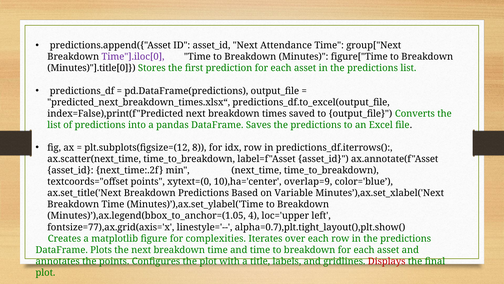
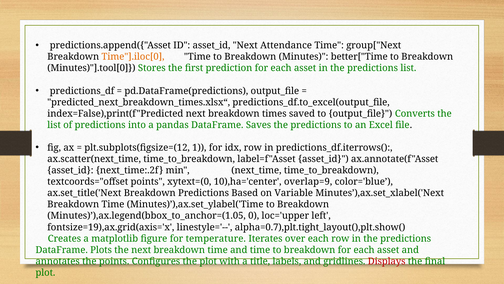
Time"].iloc[0 colour: purple -> orange
figure["Time: figure["Time -> better["Time
Minutes)"].title[0: Minutes)"].title[0 -> Minutes)"].tool[0
8: 8 -> 1
4: 4 -> 0
fontsize=77),ax.grid(axis='x: fontsize=77),ax.grid(axis='x -> fontsize=19),ax.grid(axis='x
complexities: complexities -> temperature
